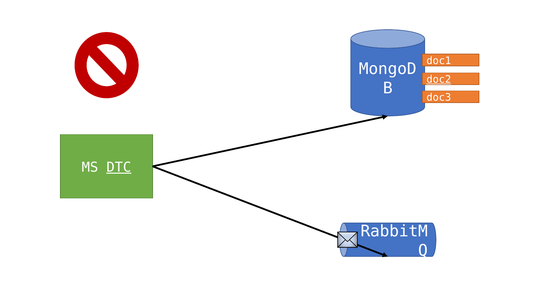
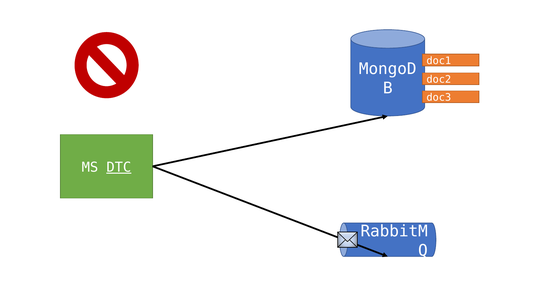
doc2 underline: present -> none
